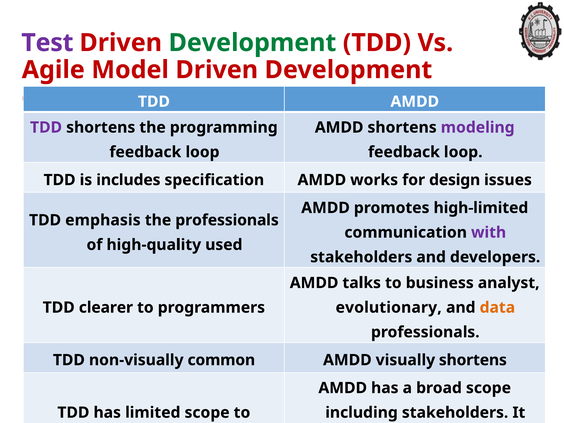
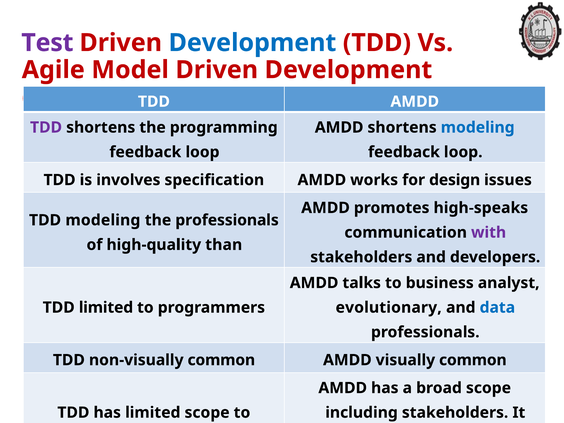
Development at (252, 43) colour: green -> blue
modeling at (478, 127) colour: purple -> blue
is includes: includes -> involves
high-limited: high-limited -> high-speaks
TDD emphasis: emphasis -> modeling
used: used -> than
TDD clearer: clearer -> limited
data colour: orange -> blue
visually shortens: shortens -> common
